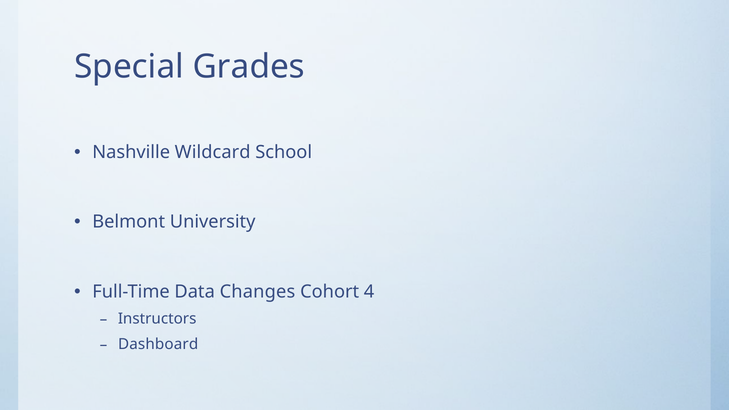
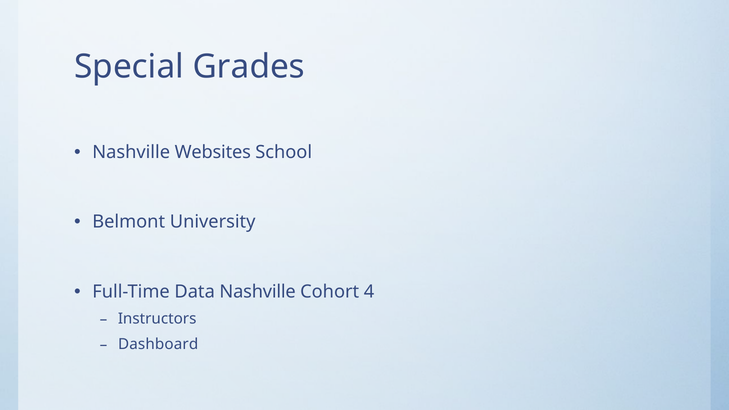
Wildcard: Wildcard -> Websites
Data Changes: Changes -> Nashville
